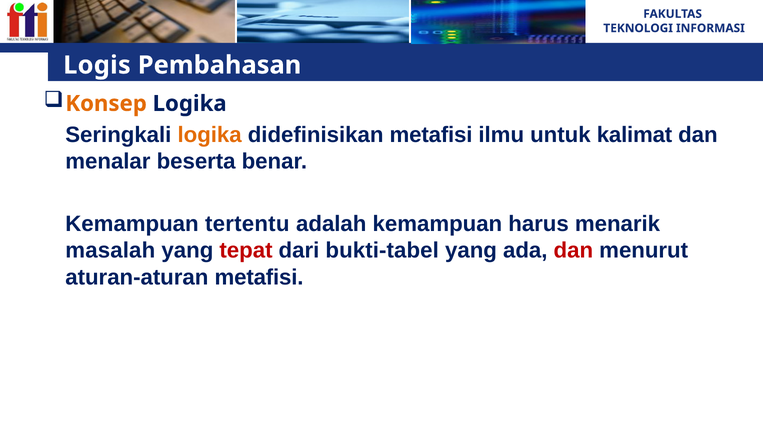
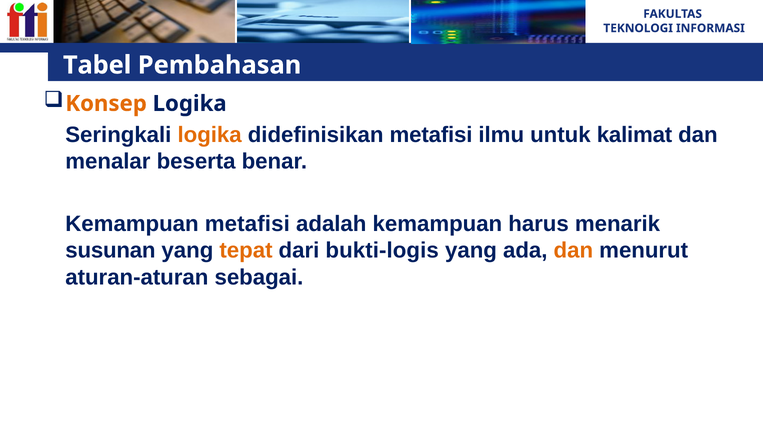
Logis: Logis -> Tabel
Kemampuan tertentu: tertentu -> metafisi
masalah: masalah -> susunan
tepat colour: red -> orange
bukti-tabel: bukti-tabel -> bukti-logis
dan at (573, 251) colour: red -> orange
aturan-aturan metafisi: metafisi -> sebagai
